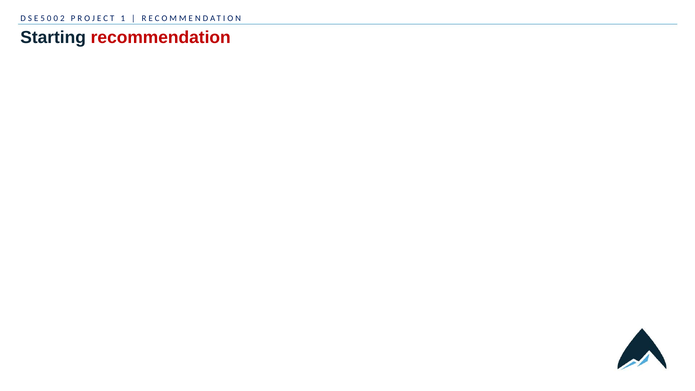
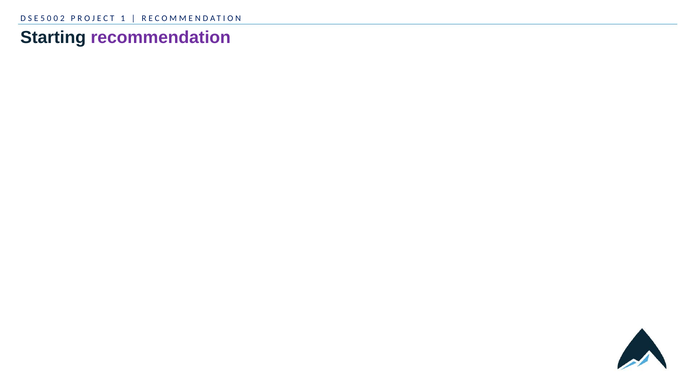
recommendation colour: red -> purple
